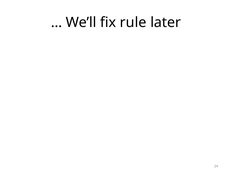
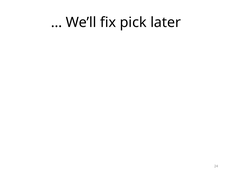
rule: rule -> pick
